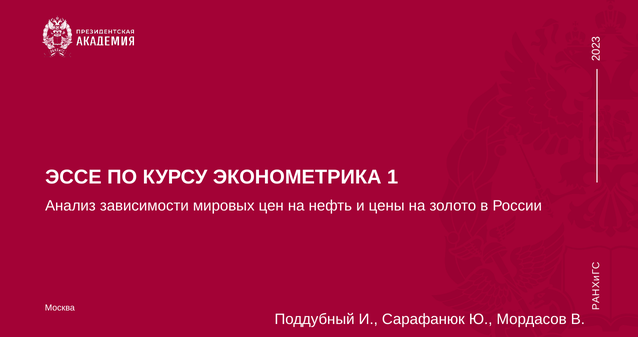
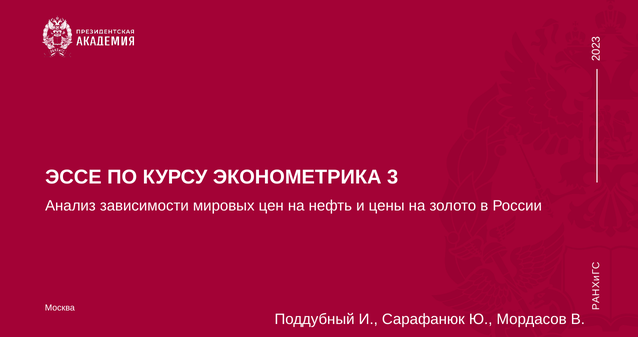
ЭКОНОМЕТРИКА 1: 1 -> 3
